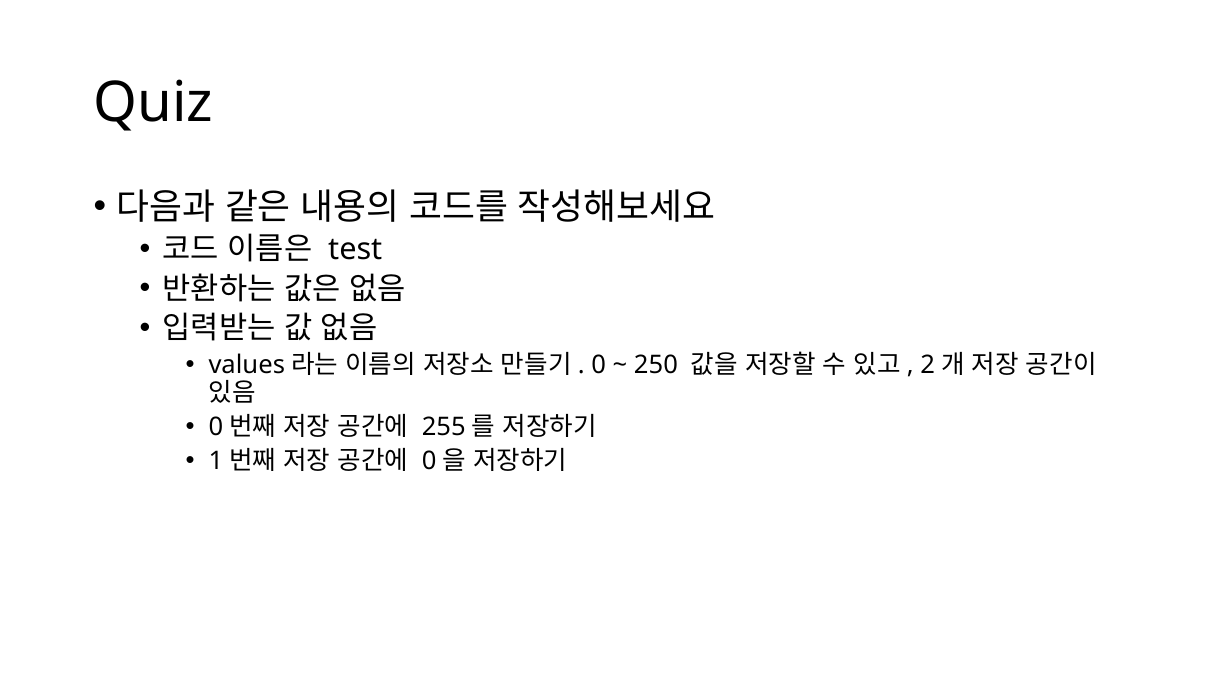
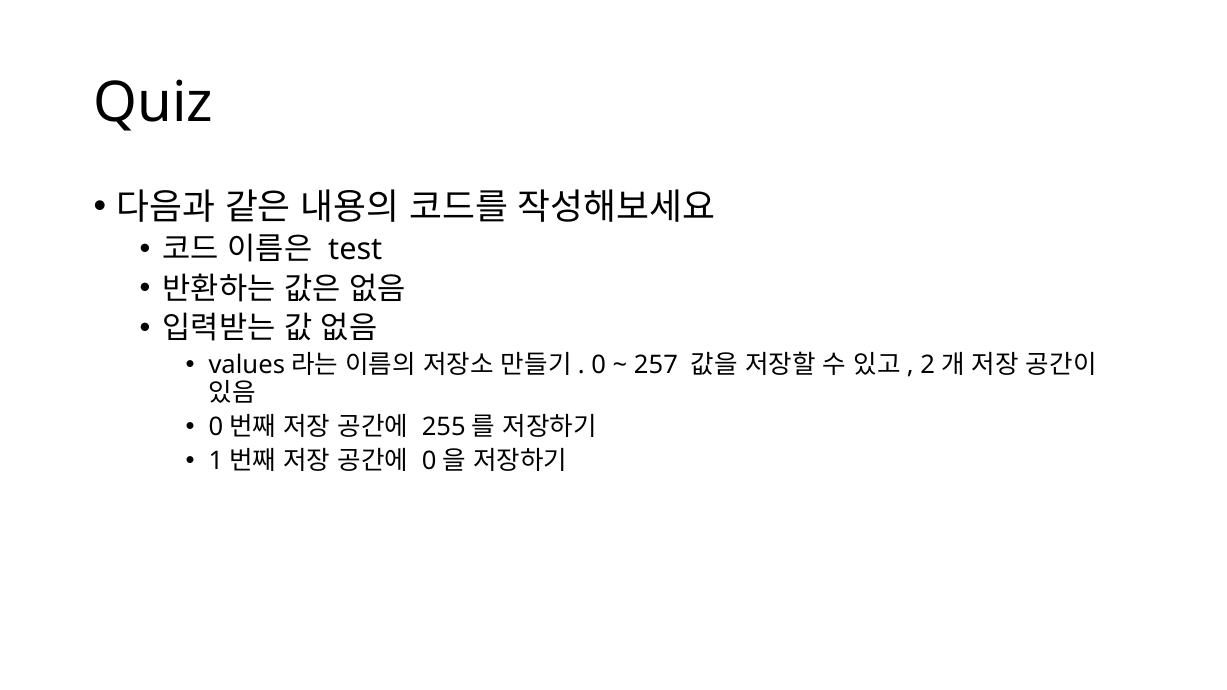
250: 250 -> 257
